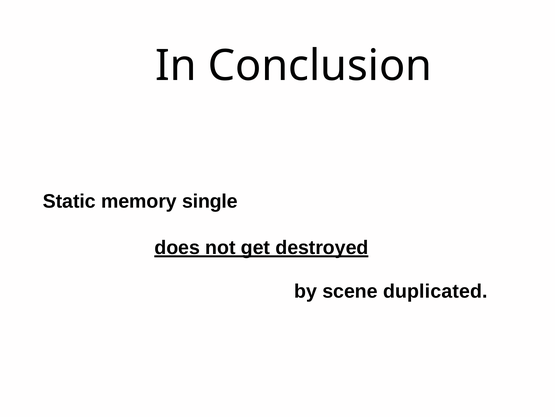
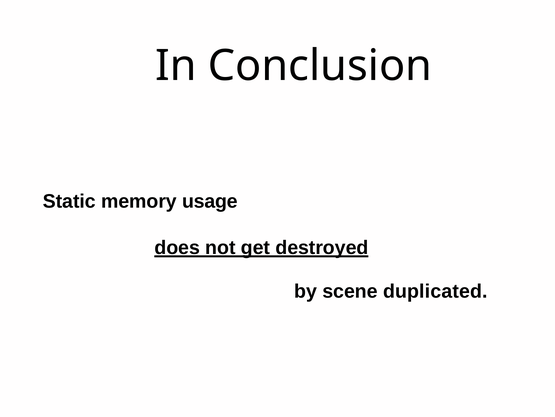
single: single -> usage
